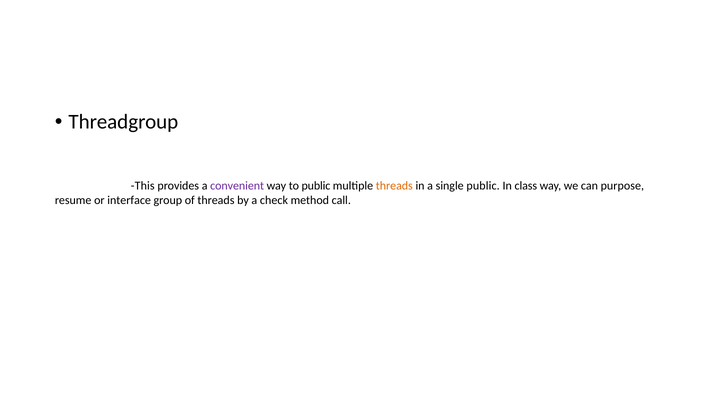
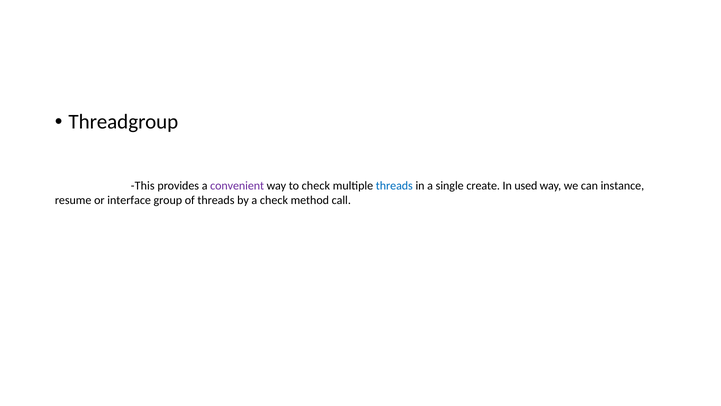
to public: public -> check
threads at (394, 185) colour: orange -> blue
single public: public -> create
class: class -> used
purpose: purpose -> instance
